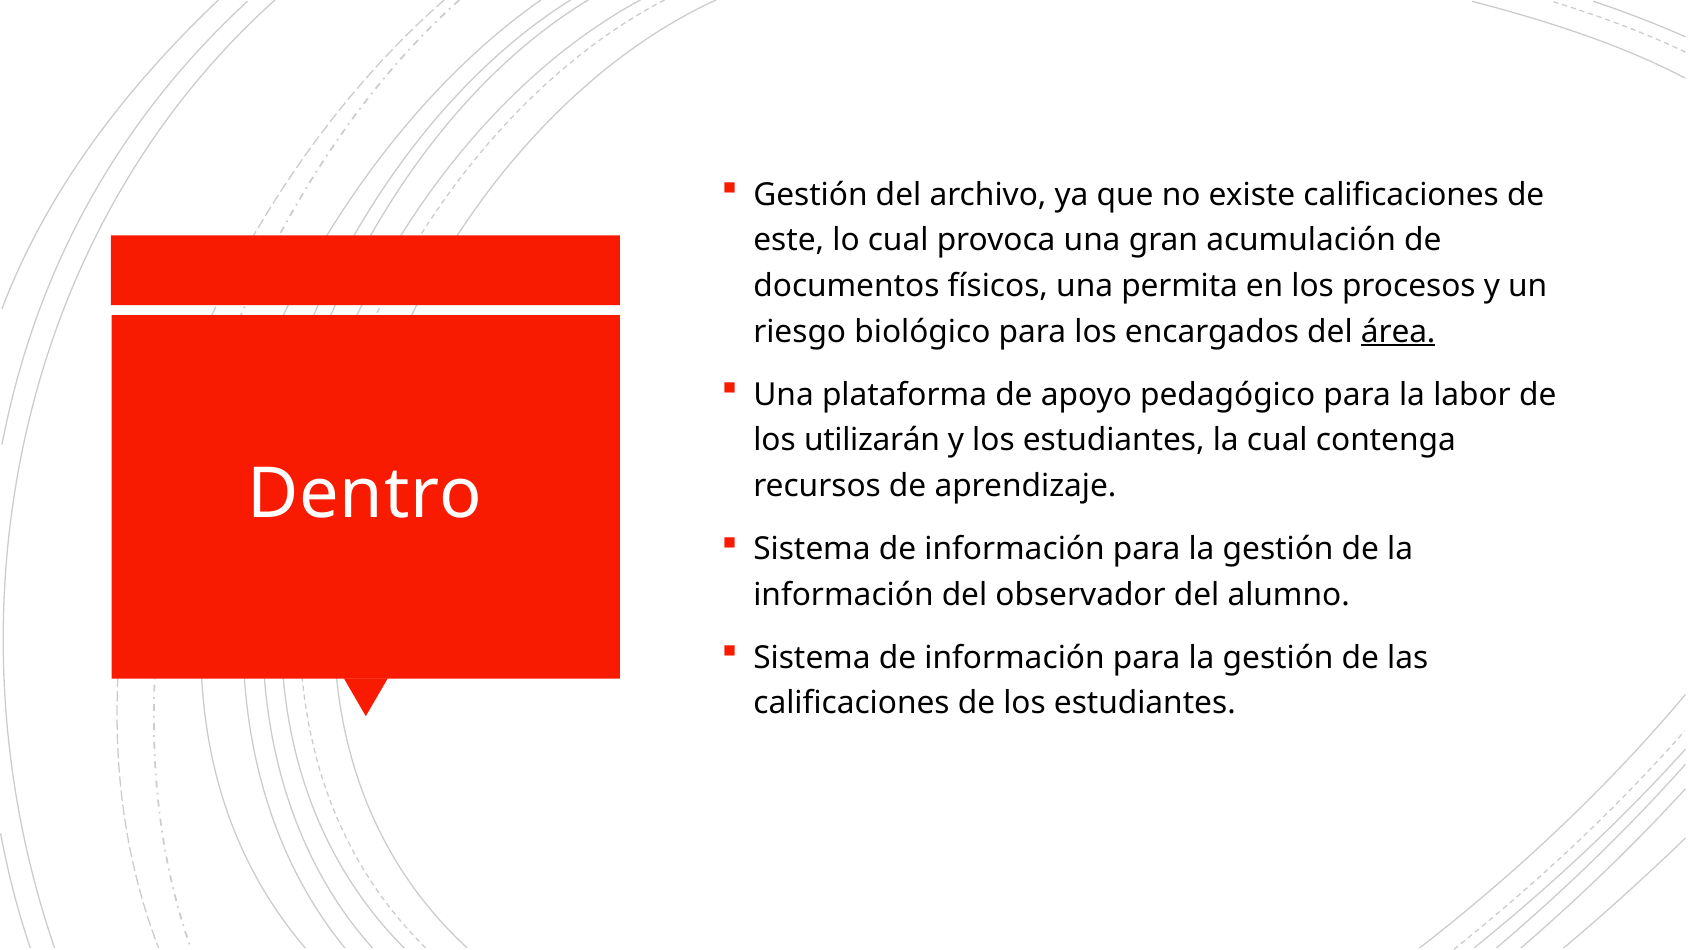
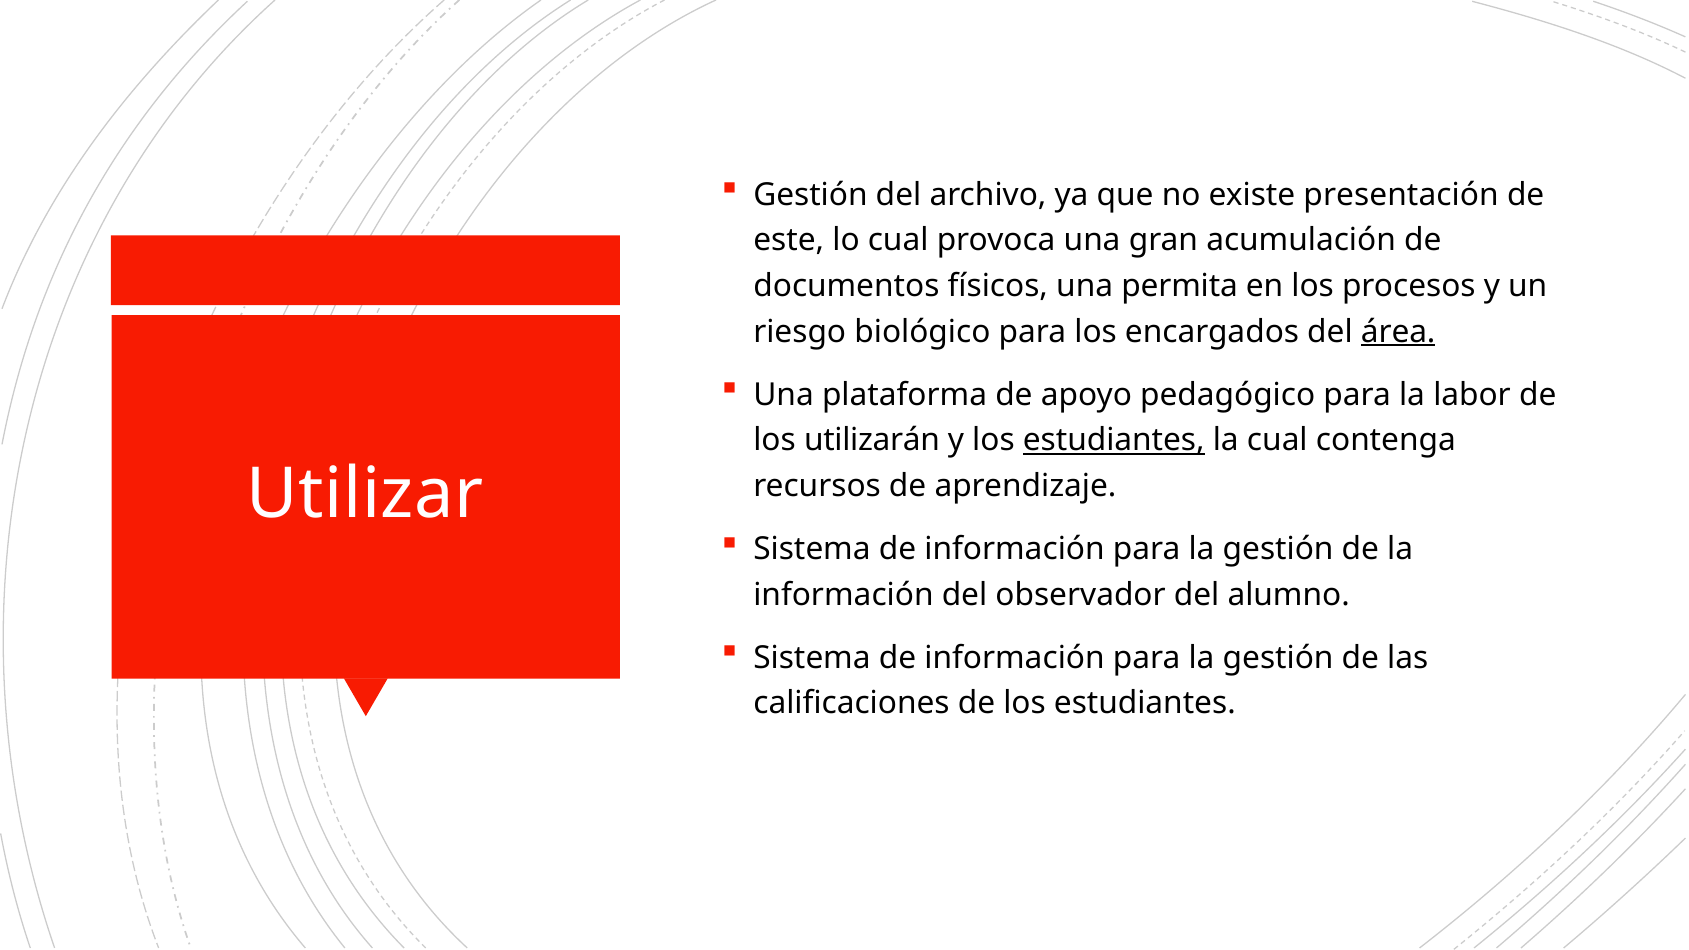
existe calificaciones: calificaciones -> presentación
estudiantes at (1114, 440) underline: none -> present
Dentro: Dentro -> Utilizar
